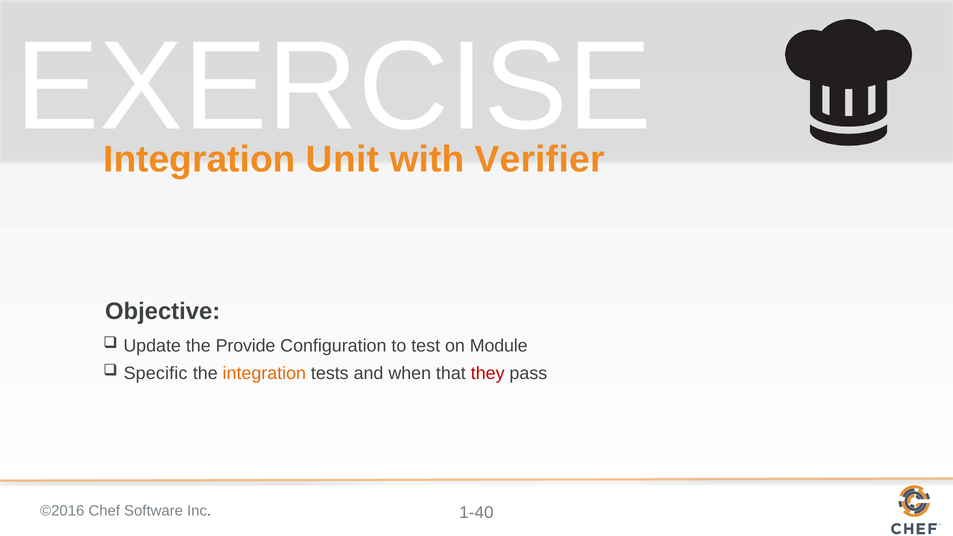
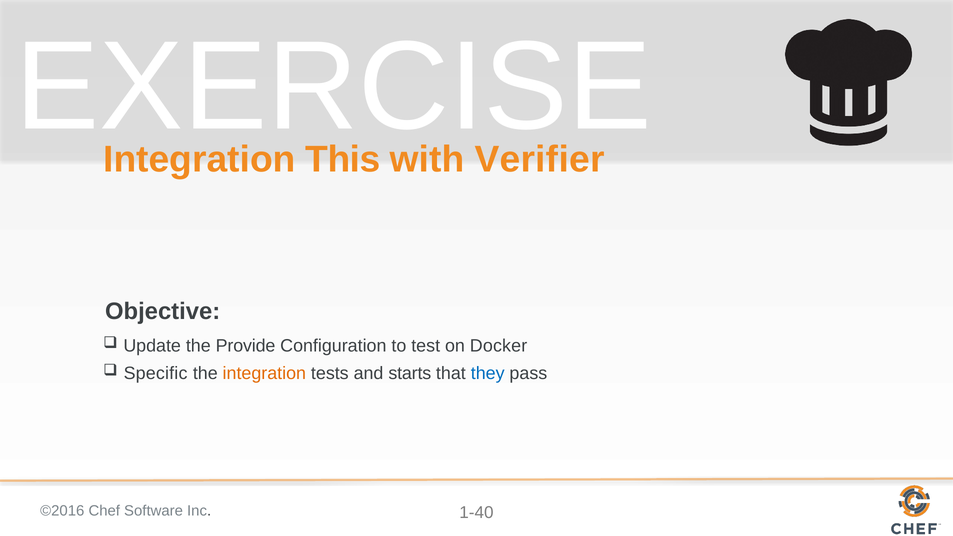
Unit: Unit -> This
Module: Module -> Docker
when: when -> starts
they colour: red -> blue
